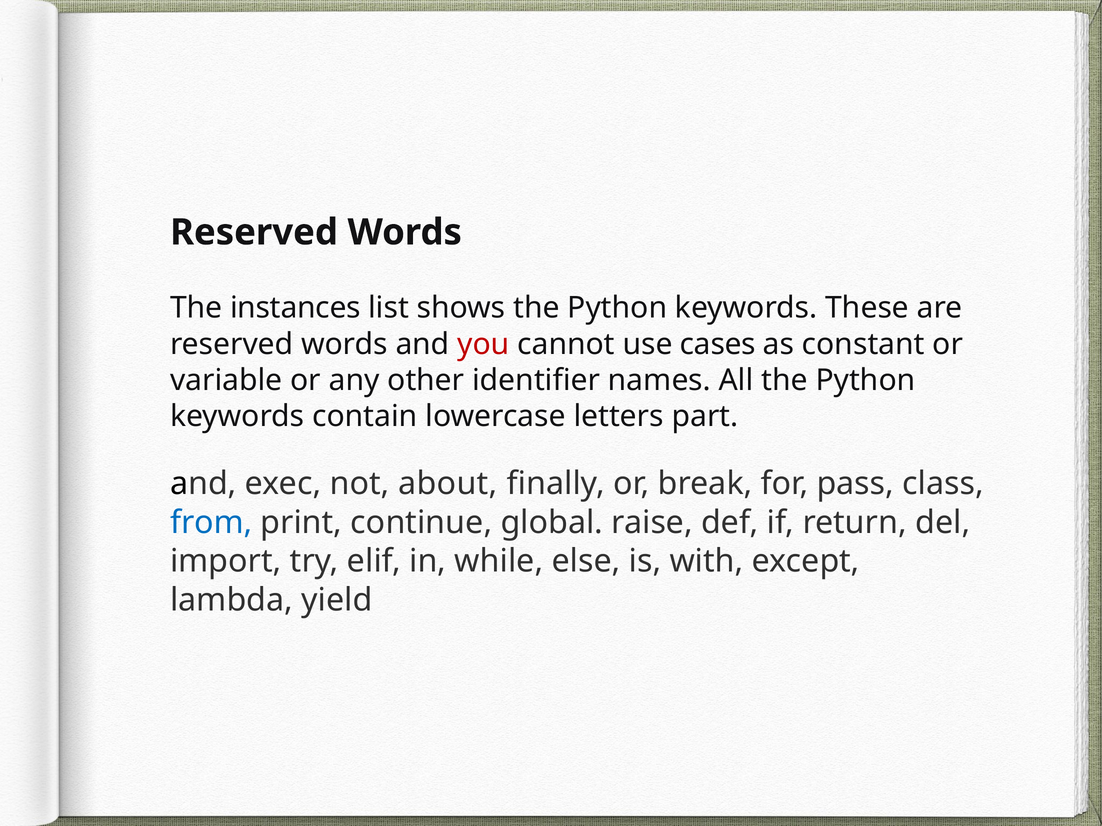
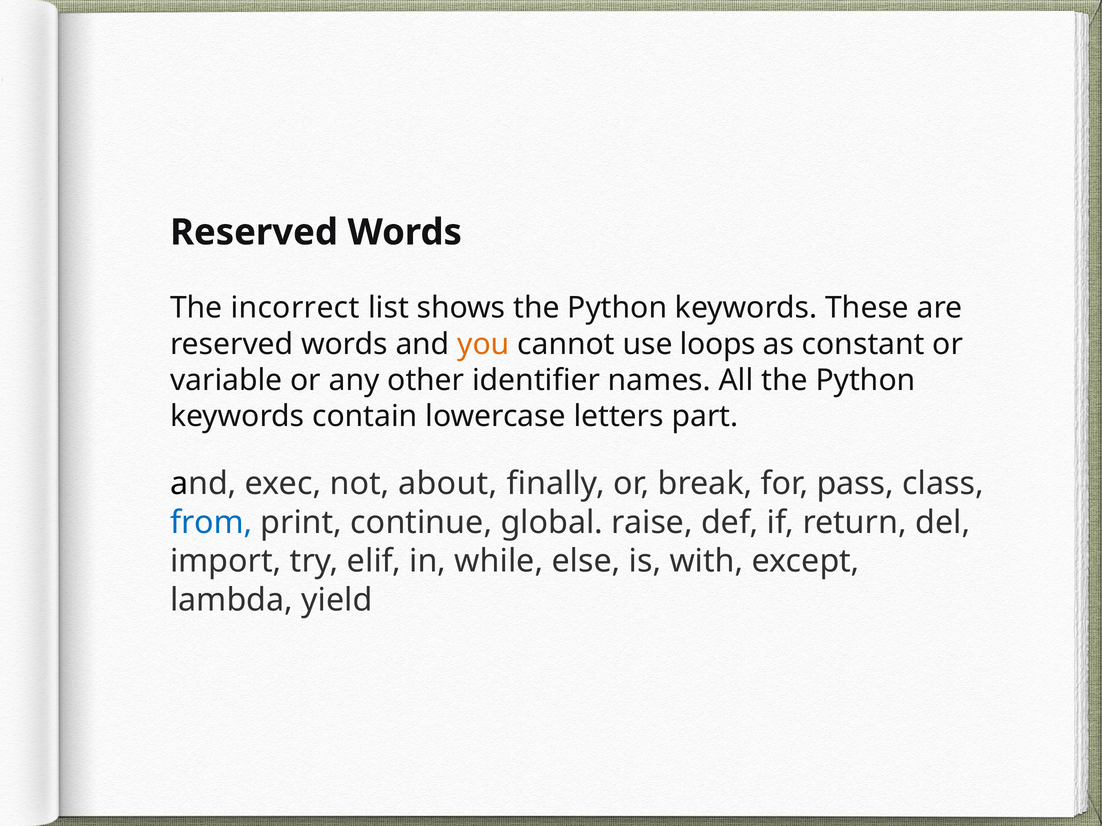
instances: instances -> incorrect
you colour: red -> orange
cases: cases -> loops
